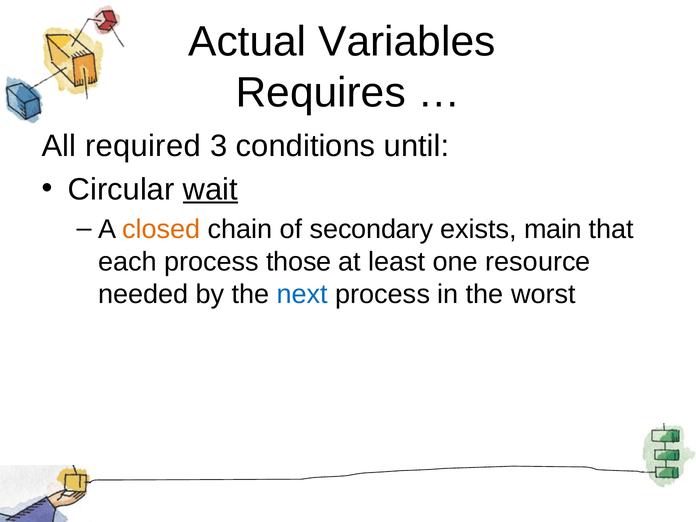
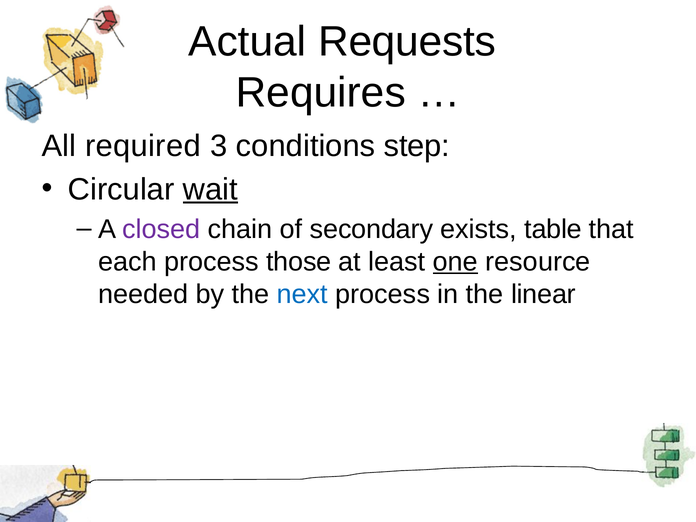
Variables: Variables -> Requests
until: until -> step
closed colour: orange -> purple
main: main -> table
one underline: none -> present
worst: worst -> linear
